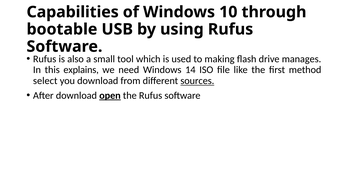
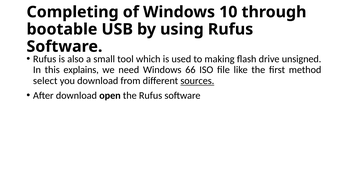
Capabilities: Capabilities -> Completing
manages: manages -> unsigned
14: 14 -> 66
open underline: present -> none
